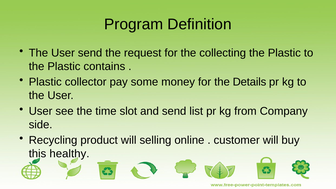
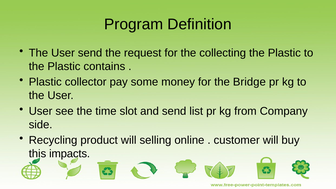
Details: Details -> Bridge
healthy: healthy -> impacts
